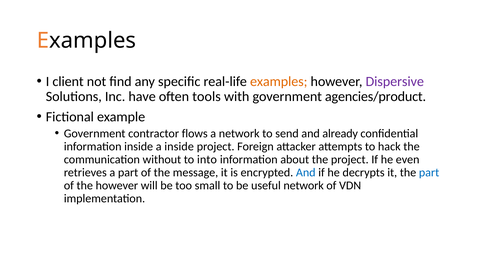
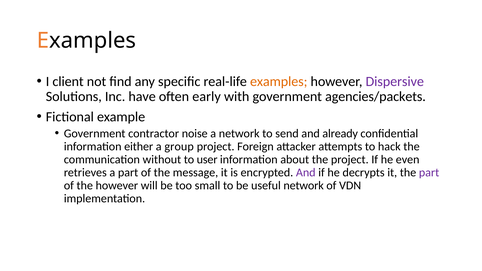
tools: tools -> early
agencies/product: agencies/product -> agencies/packets
flows: flows -> noise
information inside: inside -> either
a inside: inside -> group
into: into -> user
And at (306, 173) colour: blue -> purple
part at (429, 173) colour: blue -> purple
